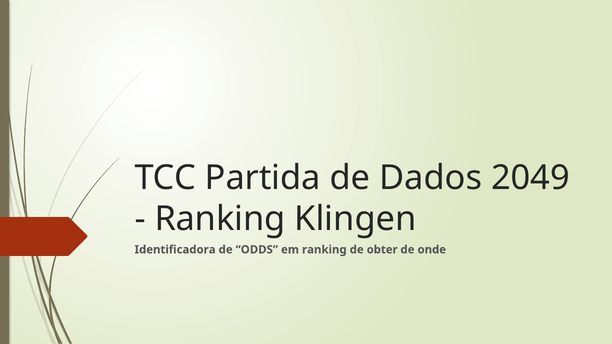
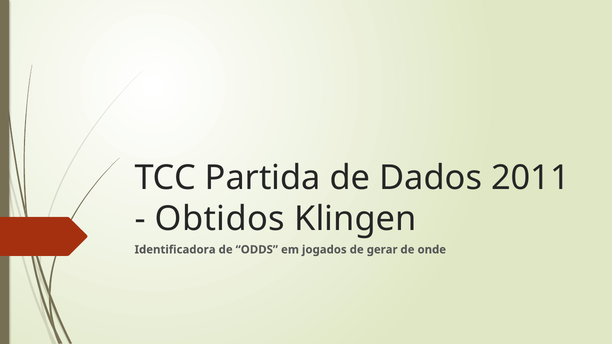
2049: 2049 -> 2011
Ranking at (220, 219): Ranking -> Obtidos
em ranking: ranking -> jogados
obter: obter -> gerar
